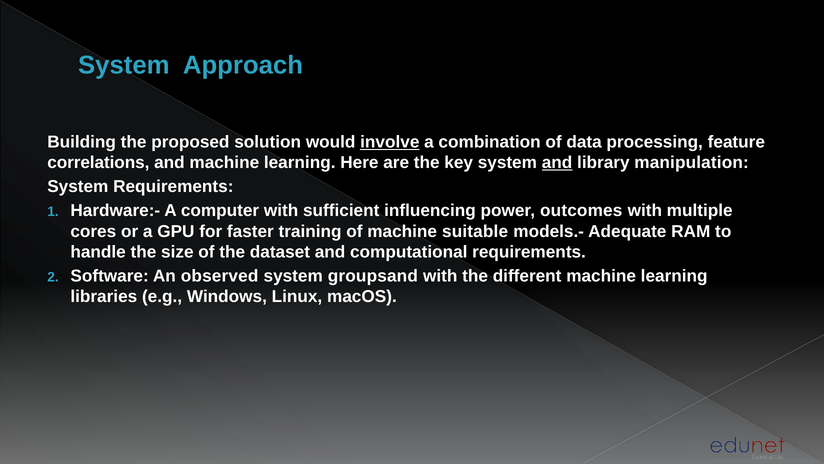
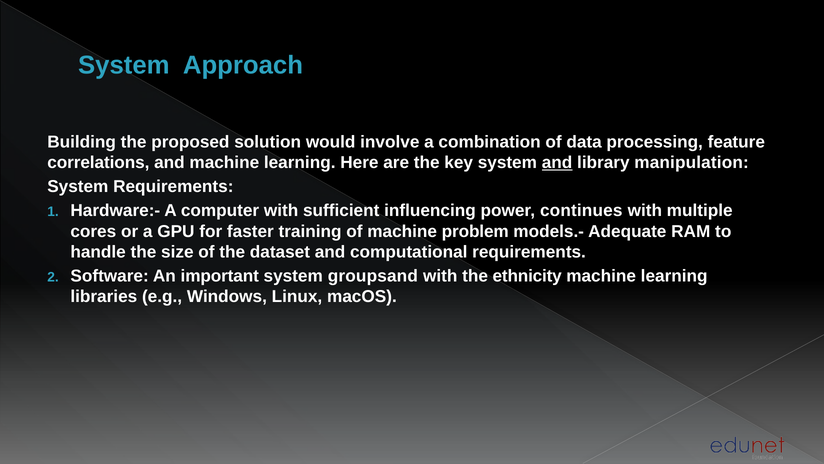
involve underline: present -> none
outcomes: outcomes -> continues
suitable: suitable -> problem
observed: observed -> important
different: different -> ethnicity
